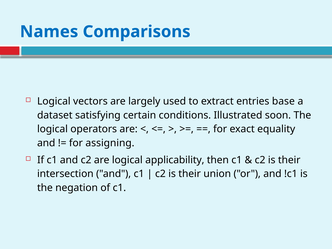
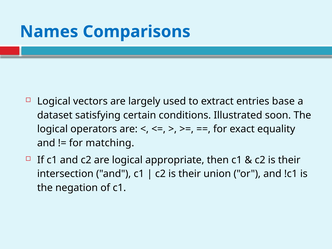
assigning: assigning -> matching
applicability: applicability -> appropriate
